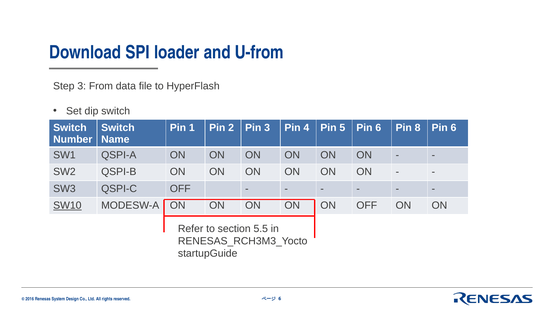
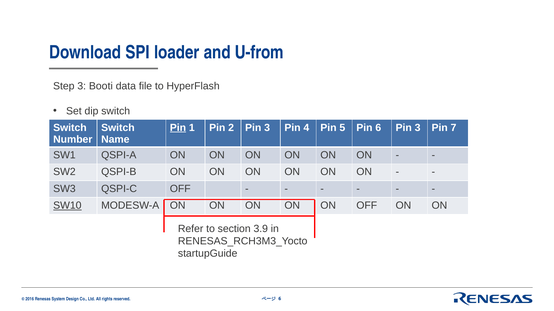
From: From -> Booti
Pin at (178, 128) underline: none -> present
6 Pin 8: 8 -> 3
6 at (454, 128): 6 -> 7
5.5: 5.5 -> 3.9
